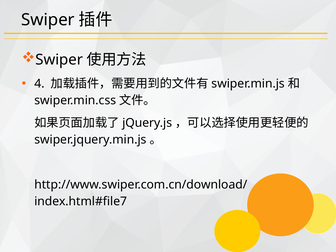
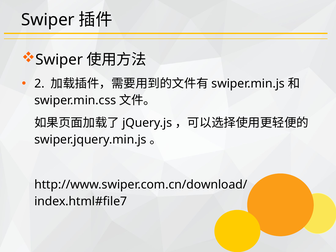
4 at (39, 84): 4 -> 2
